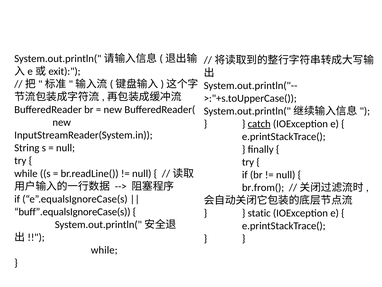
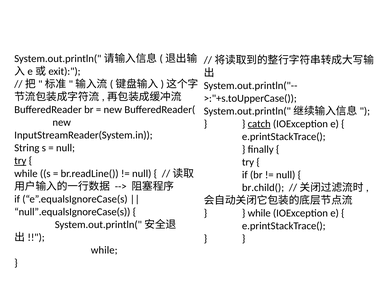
try at (20, 160) underline: none -> present
br.from(: br.from( -> br.child(
buff”.equalsIgnoreCase(s: buff”.equalsIgnoreCase(s -> null”.equalsIgnoreCase(s
static at (259, 213): static -> while
